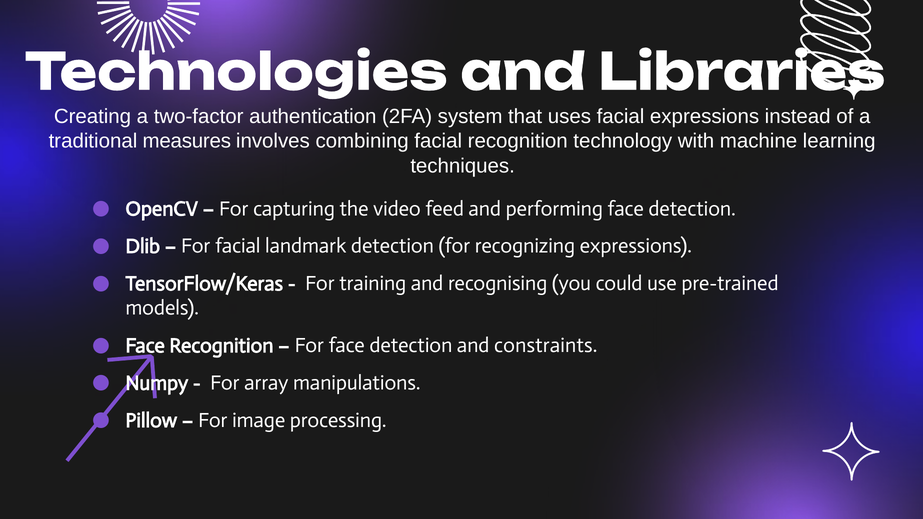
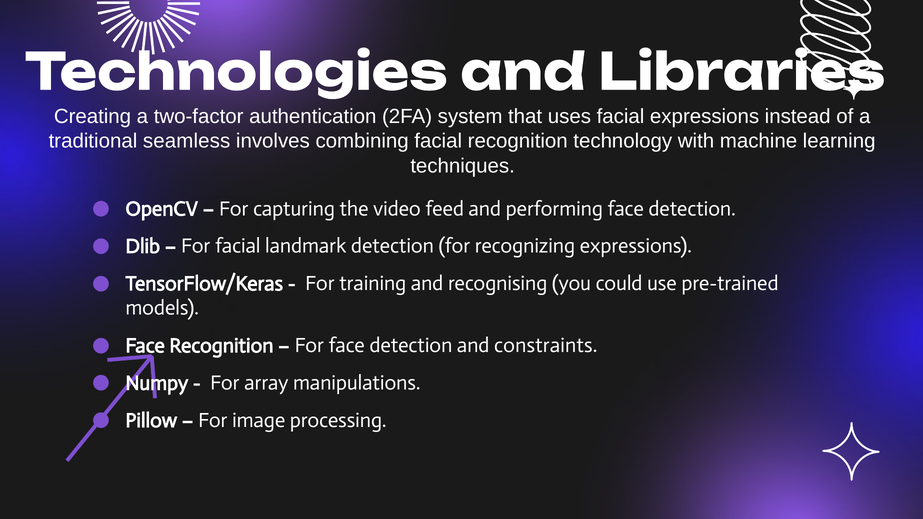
measures: measures -> seamless
